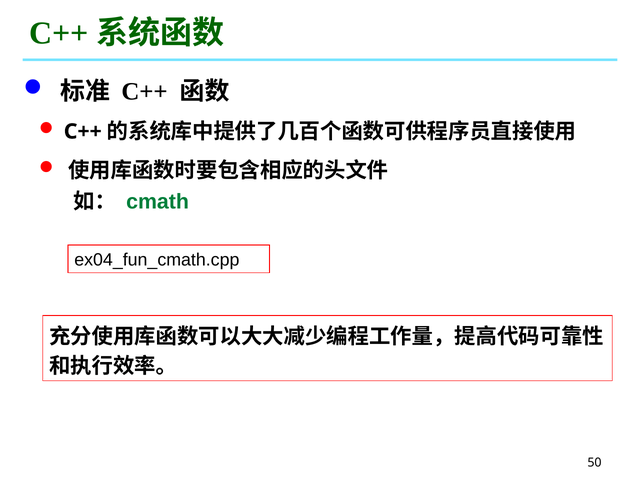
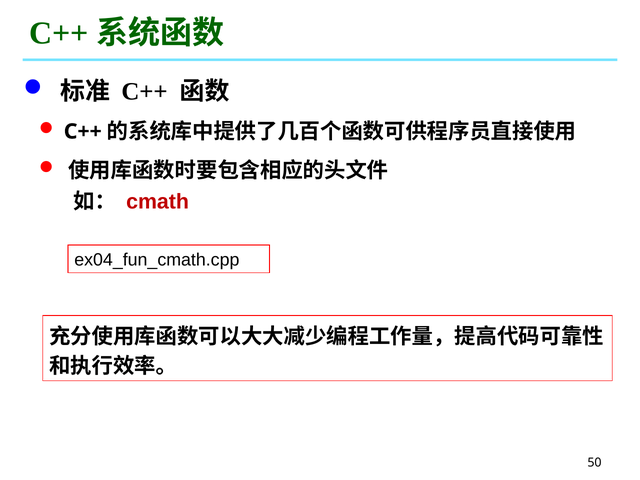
cmath colour: green -> red
